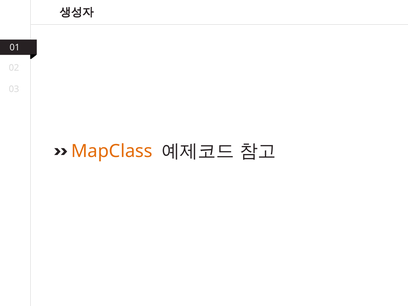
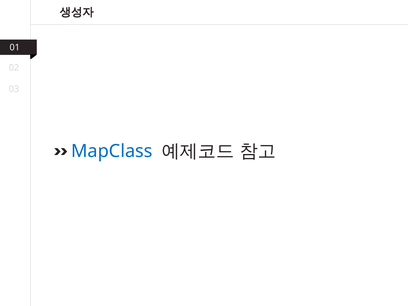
MapClass colour: orange -> blue
